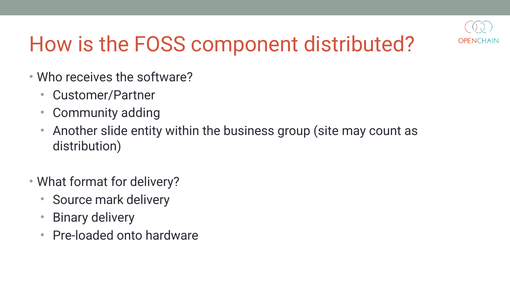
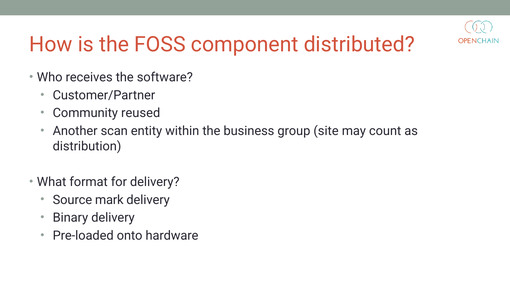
adding: adding -> reused
slide: slide -> scan
